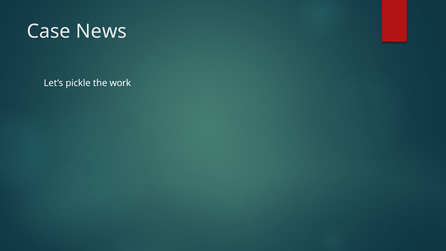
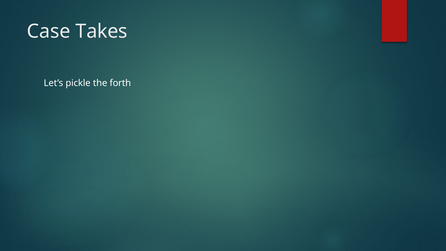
News: News -> Takes
work: work -> forth
